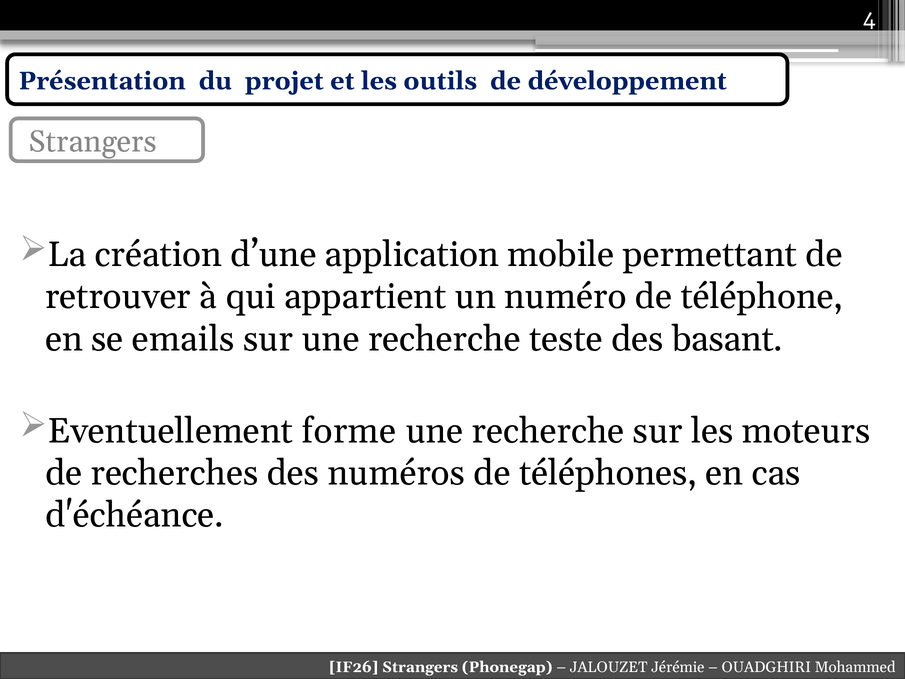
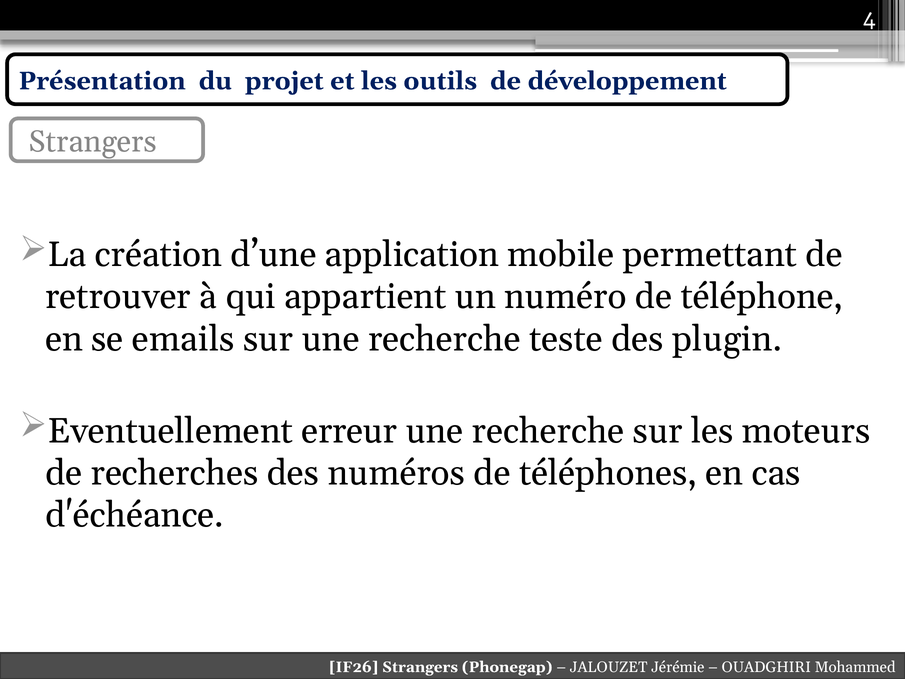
basant: basant -> plugin
forme: forme -> erreur
